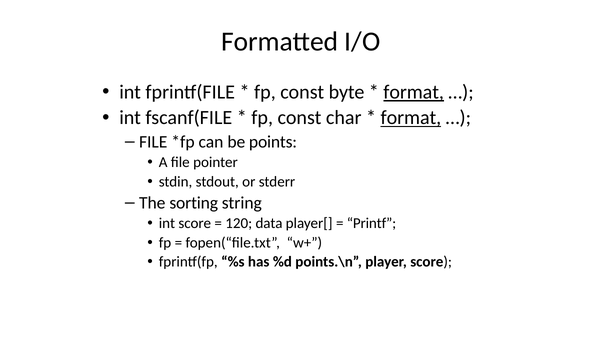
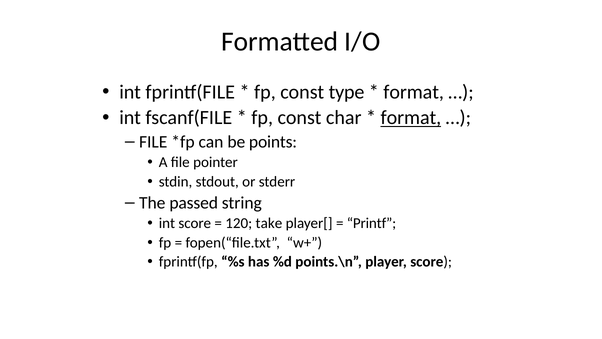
byte: byte -> type
format at (414, 92) underline: present -> none
sorting: sorting -> passed
data: data -> take
